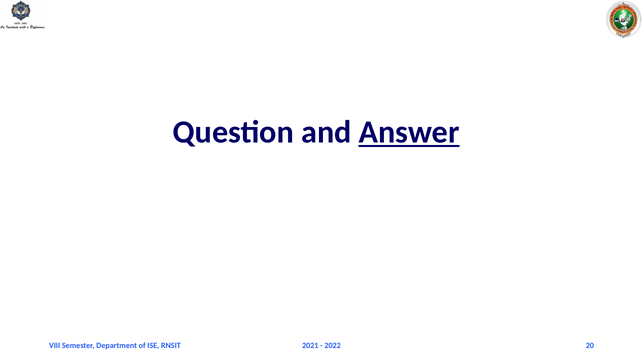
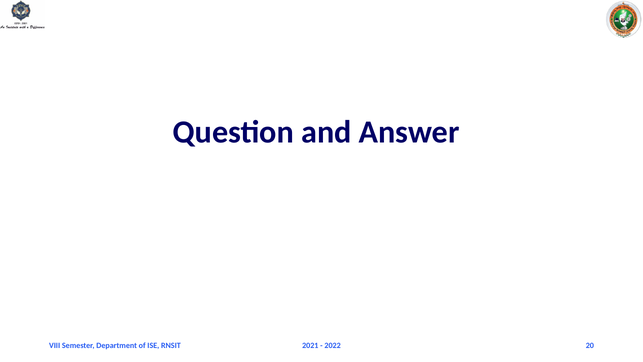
Answer underline: present -> none
